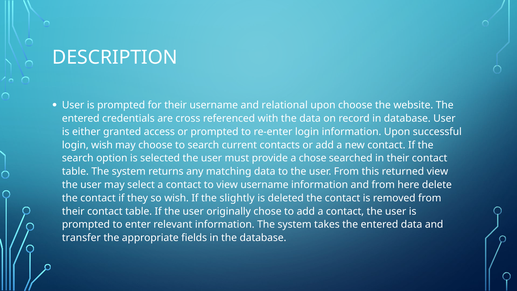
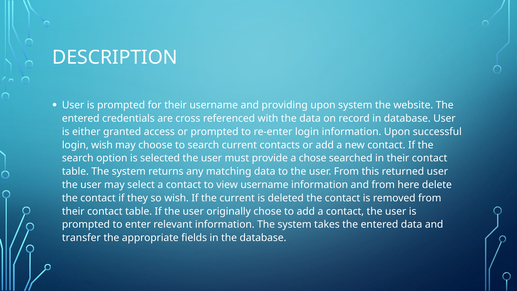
relational: relational -> providing
upon choose: choose -> system
returned view: view -> user
the slightly: slightly -> current
